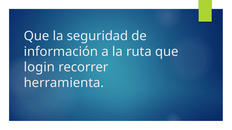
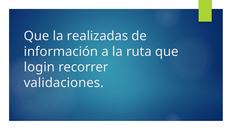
seguridad: seguridad -> realizadas
herramienta: herramienta -> validaciones
